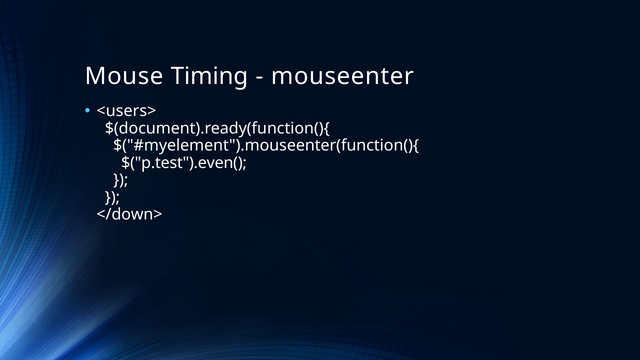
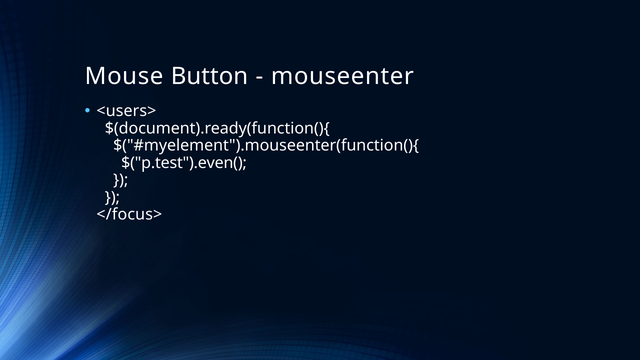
Timing: Timing -> Button
</down>: </down> -> </focus>
